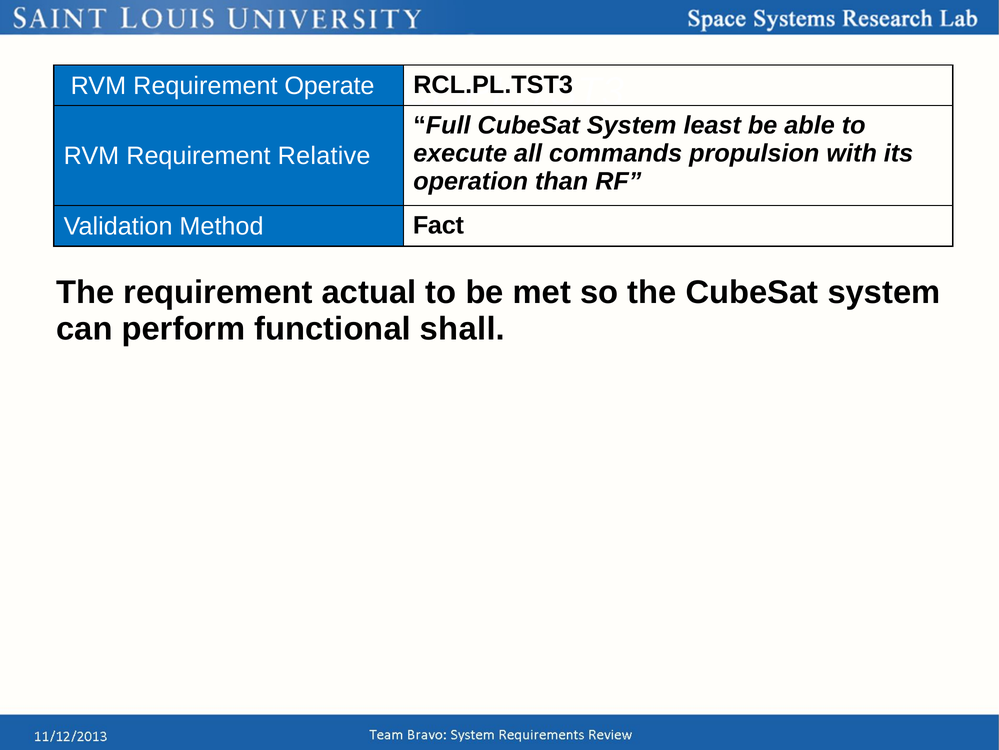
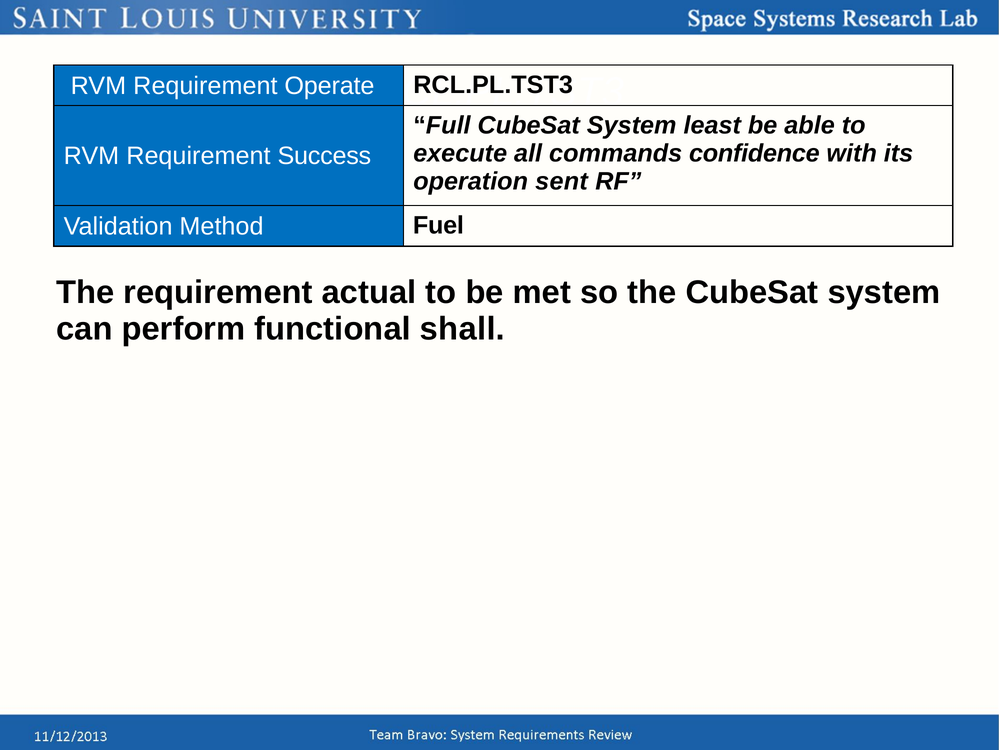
propulsion: propulsion -> confidence
Relative: Relative -> Success
than: than -> sent
Fact: Fact -> Fuel
